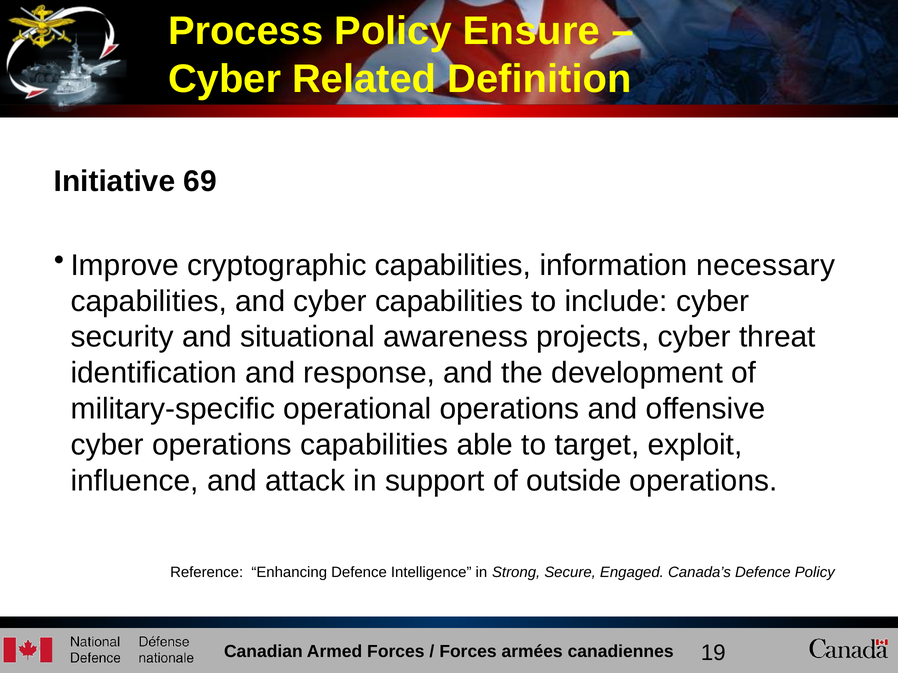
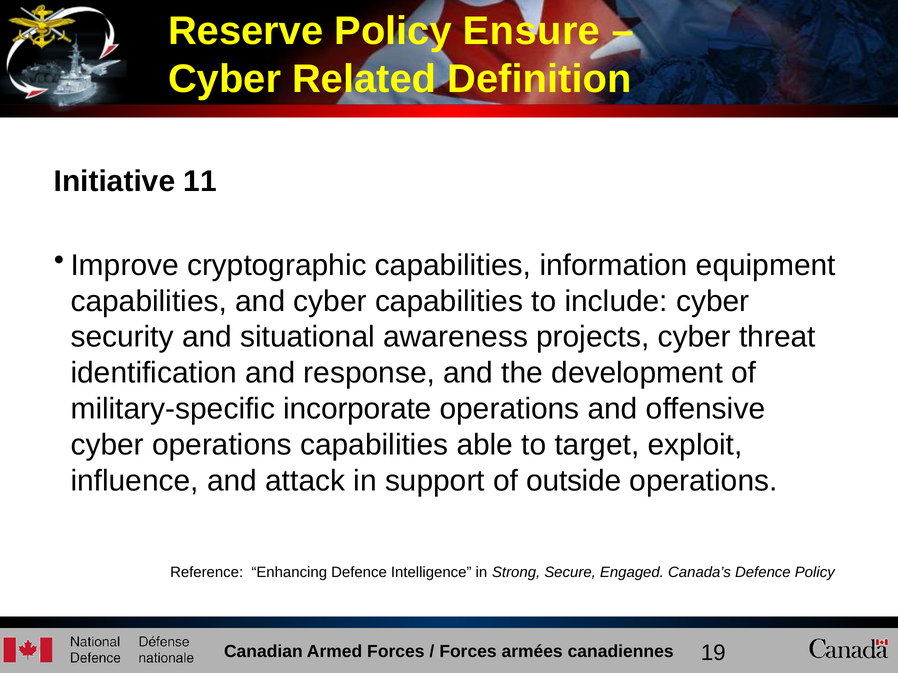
Process: Process -> Reserve
69: 69 -> 11
necessary: necessary -> equipment
operational: operational -> incorporate
